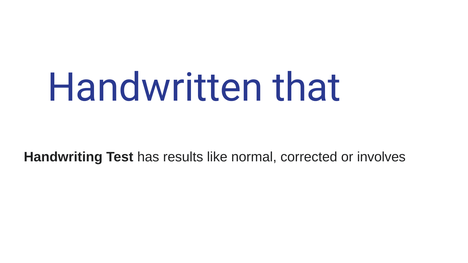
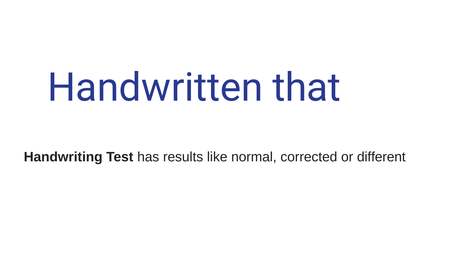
involves: involves -> different
